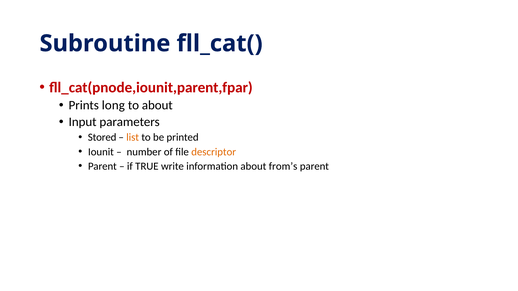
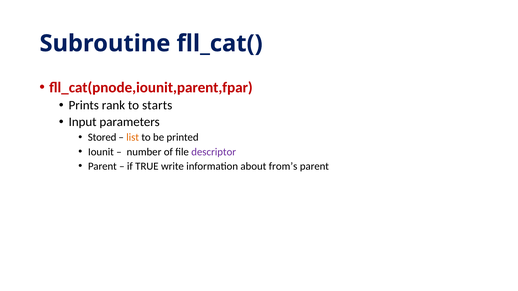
long: long -> rank
to about: about -> starts
descriptor colour: orange -> purple
